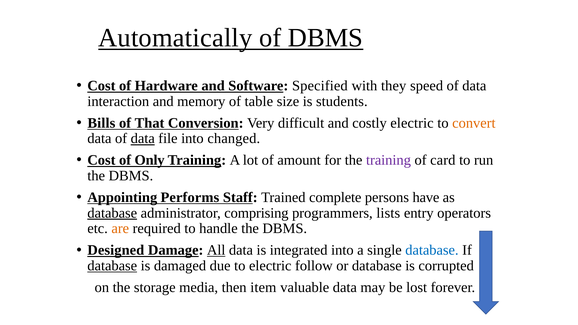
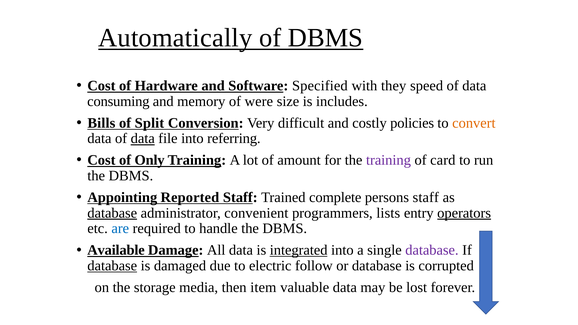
interaction: interaction -> consuming
table: table -> were
students: students -> includes
That: That -> Split
costly electric: electric -> policies
changed: changed -> referring
Performs: Performs -> Reported
persons have: have -> staff
comprising: comprising -> convenient
operators underline: none -> present
are colour: orange -> blue
Designed: Designed -> Available
All underline: present -> none
integrated underline: none -> present
database at (432, 250) colour: blue -> purple
